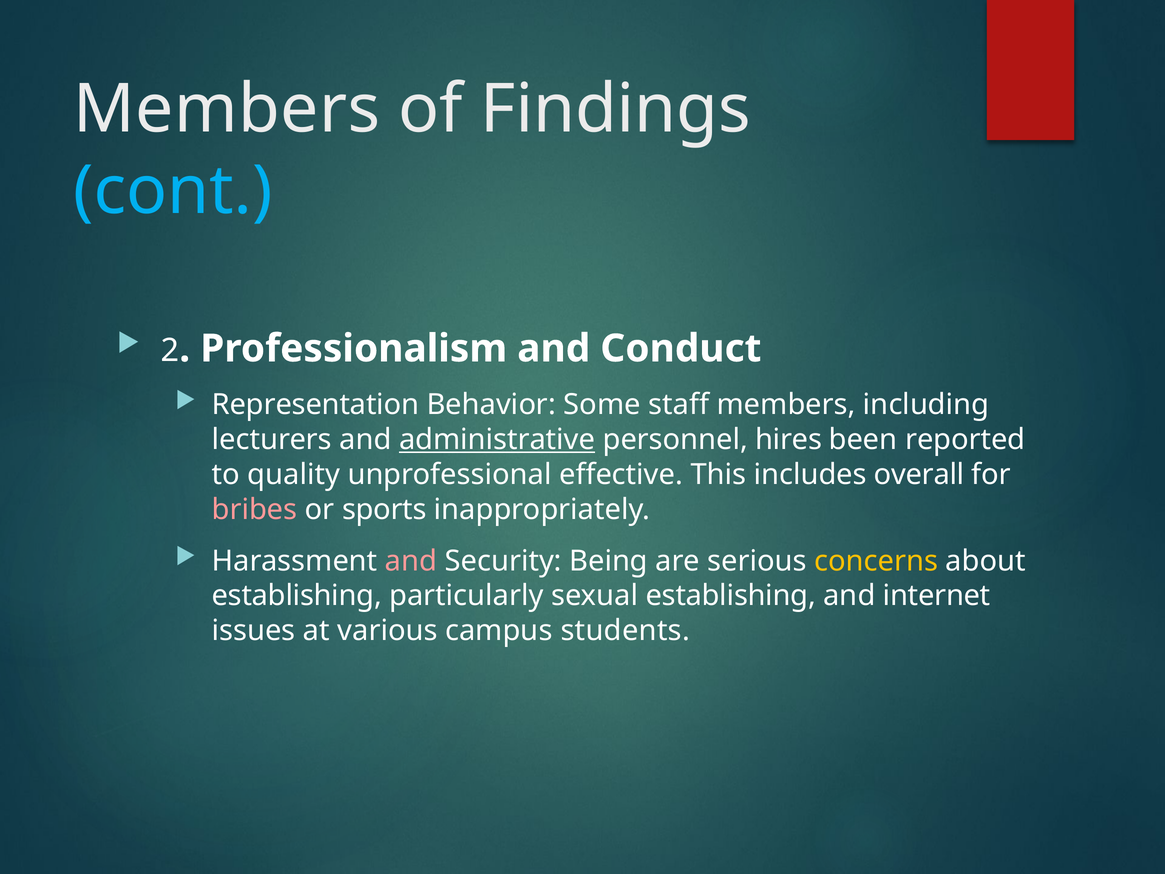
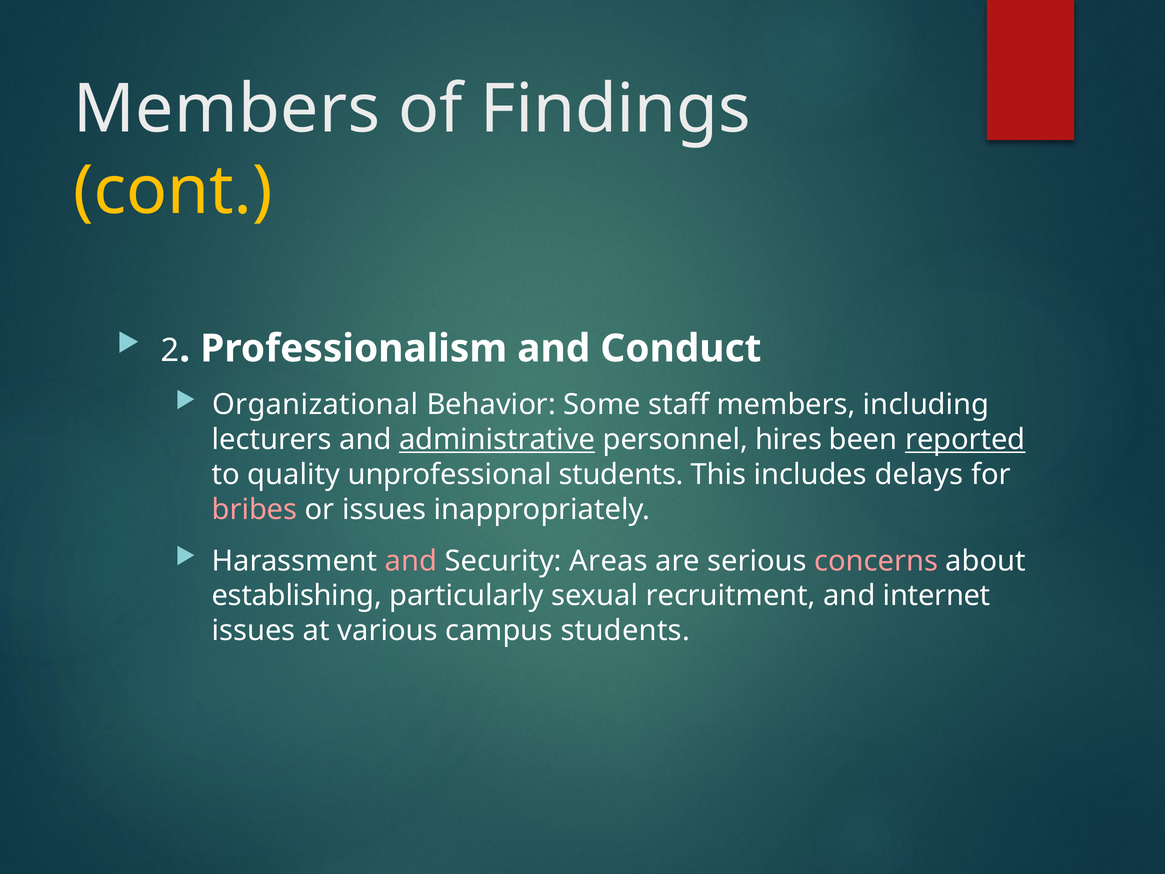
cont colour: light blue -> yellow
Representation: Representation -> Organizational
reported underline: none -> present
unprofessional effective: effective -> students
overall: overall -> delays
or sports: sports -> issues
Being: Being -> Areas
concerns colour: yellow -> pink
sexual establishing: establishing -> recruitment
